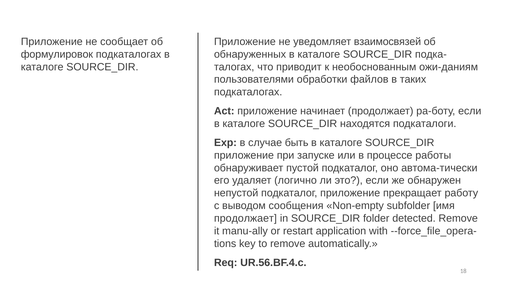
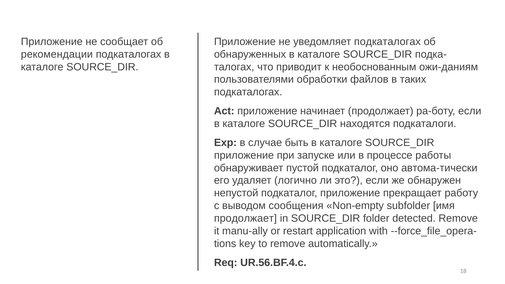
уведомляет взаимосвязей: взаимосвязей -> подкаталогах
формулировок: формулировок -> рекомендации
